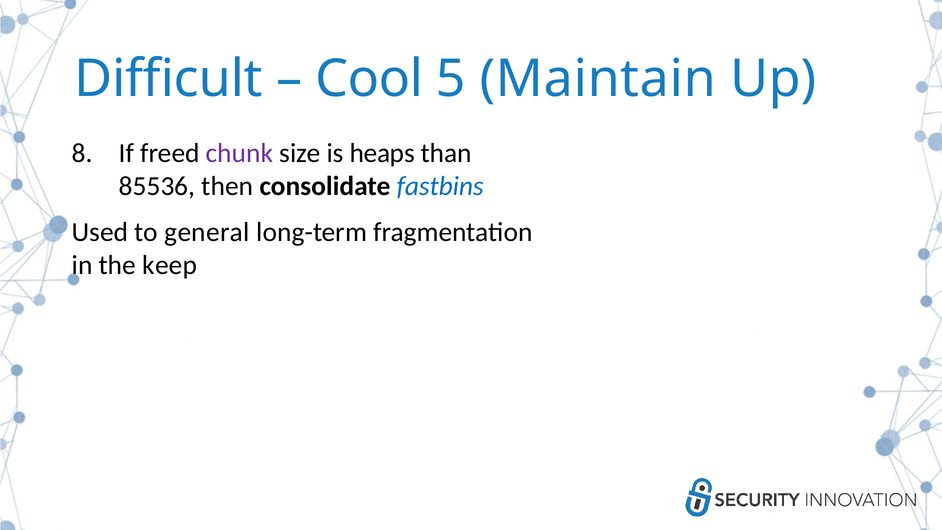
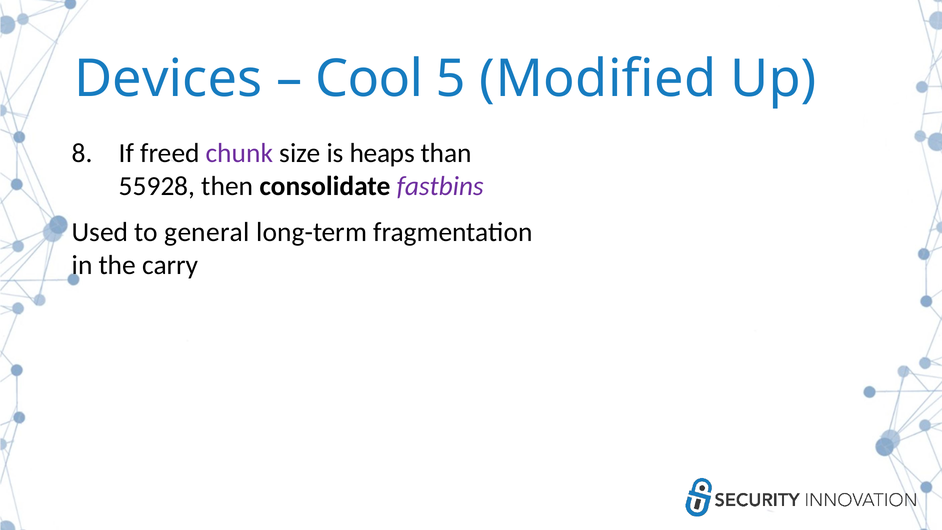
Difficult: Difficult -> Devices
Maintain: Maintain -> Modified
85536: 85536 -> 55928
fastbins colour: blue -> purple
keep: keep -> carry
